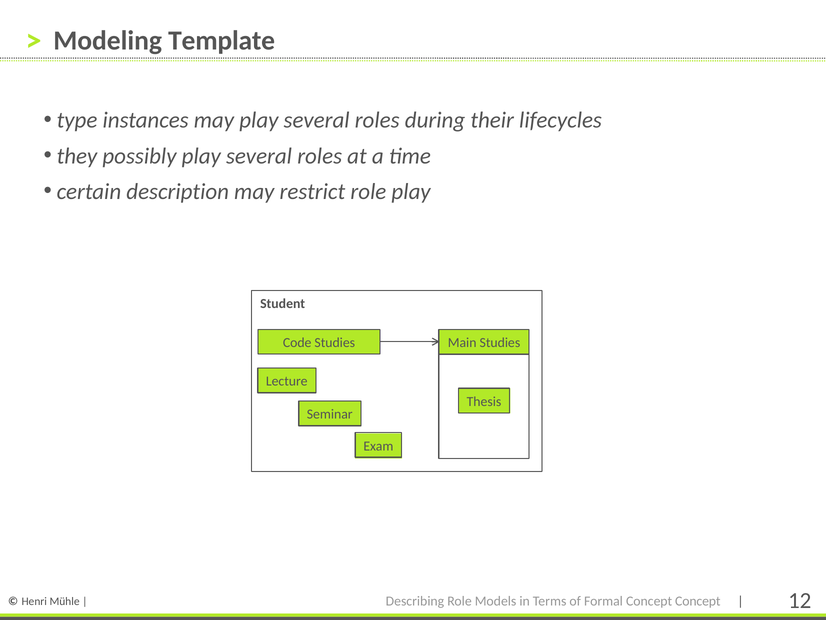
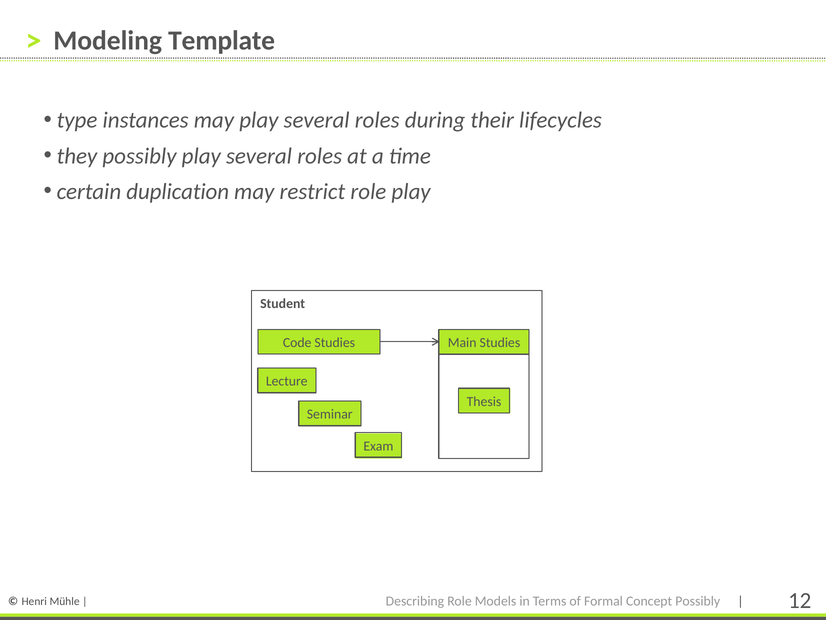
description: description -> duplication
Concept Concept: Concept -> Possibly
